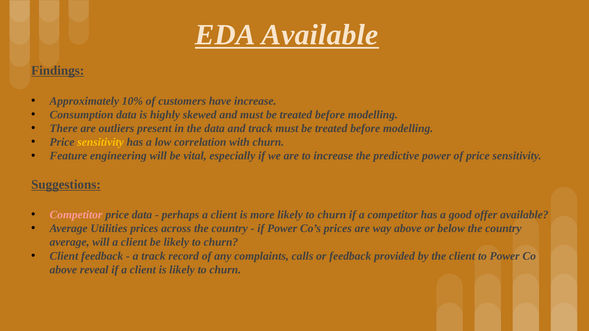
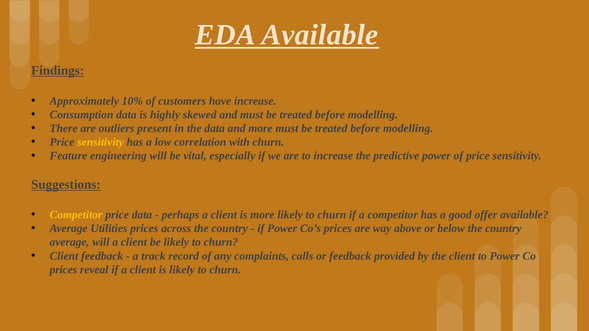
and track: track -> more
Competitor at (76, 215) colour: pink -> yellow
above at (63, 270): above -> prices
